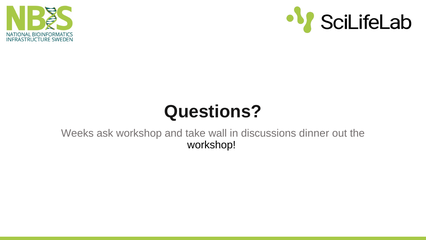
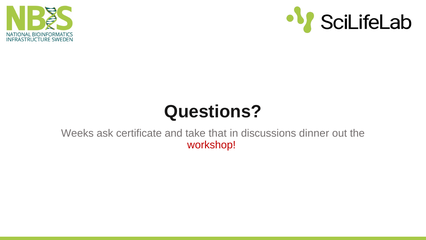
ask workshop: workshop -> certificate
wall: wall -> that
workshop at (211, 145) colour: black -> red
